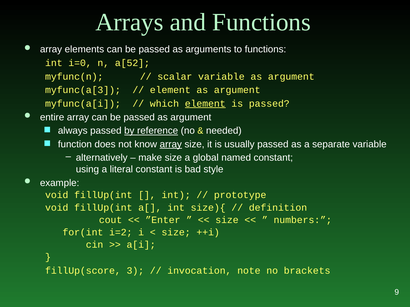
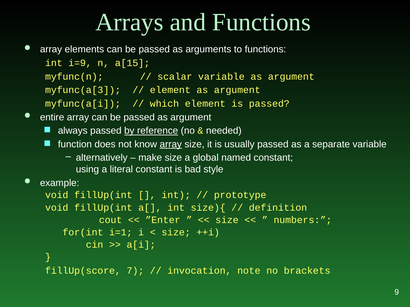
i=0: i=0 -> i=9
a[52: a[52 -> a[15
element at (205, 104) underline: present -> none
i=2: i=2 -> i=1
3: 3 -> 7
